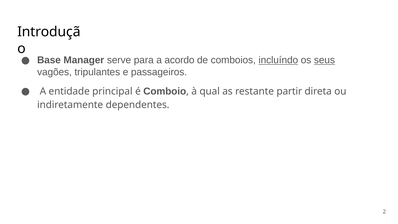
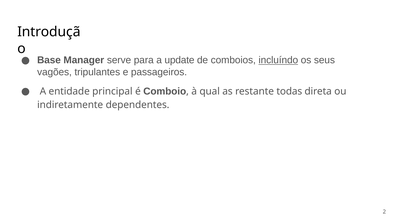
acordo: acordo -> update
seus underline: present -> none
partir: partir -> todas
